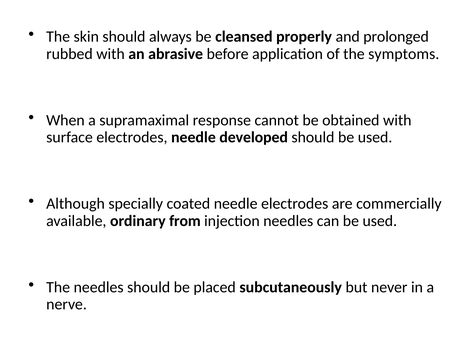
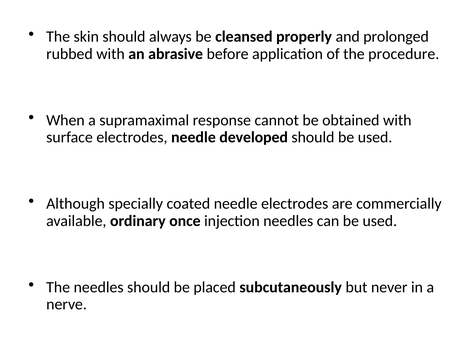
symptoms: symptoms -> procedure
from: from -> once
